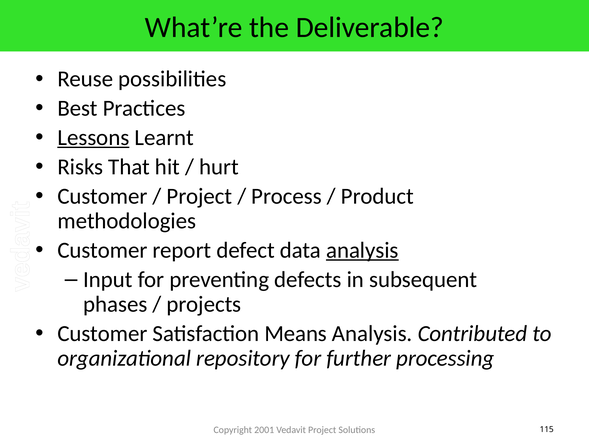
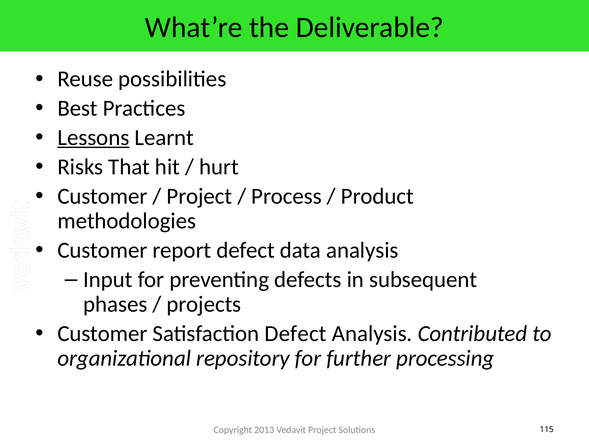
analysis at (362, 250) underline: present -> none
Satisfaction Means: Means -> Defect
2001: 2001 -> 2013
